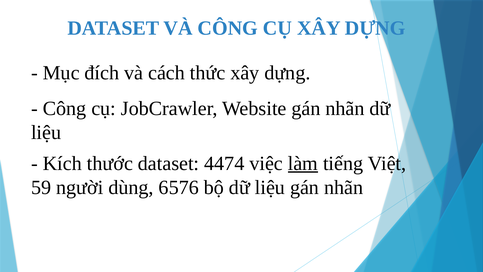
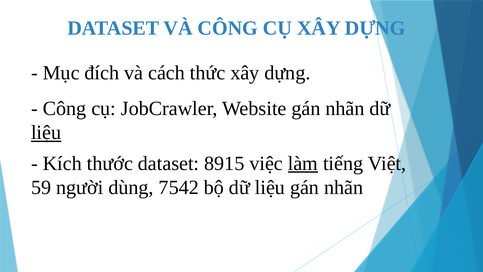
liệu at (46, 132) underline: none -> present
4474: 4474 -> 8915
6576: 6576 -> 7542
